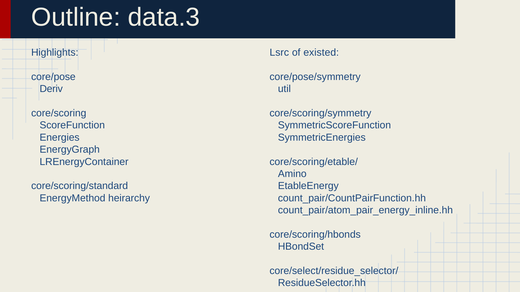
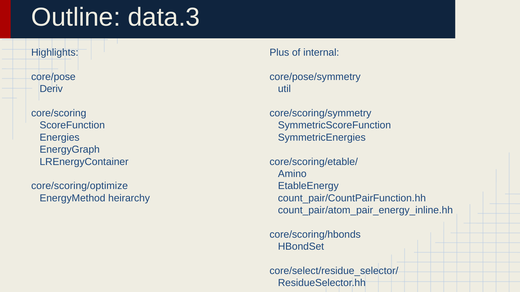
Lsrc: Lsrc -> Plus
existed: existed -> internal
core/scoring/standard: core/scoring/standard -> core/scoring/optimize
